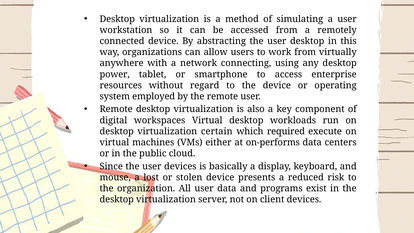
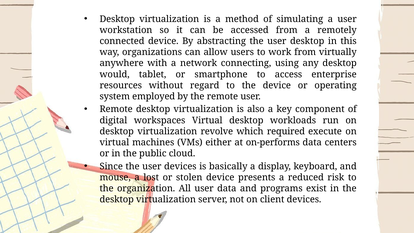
power: power -> would
certain: certain -> revolve
